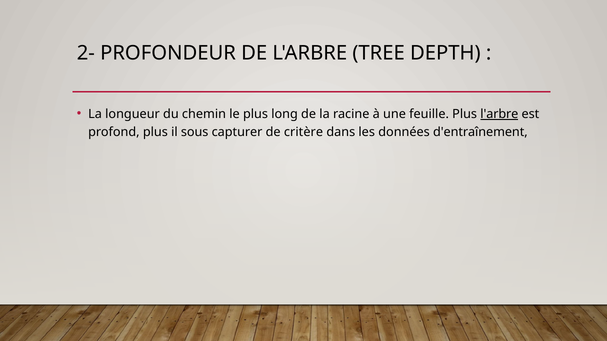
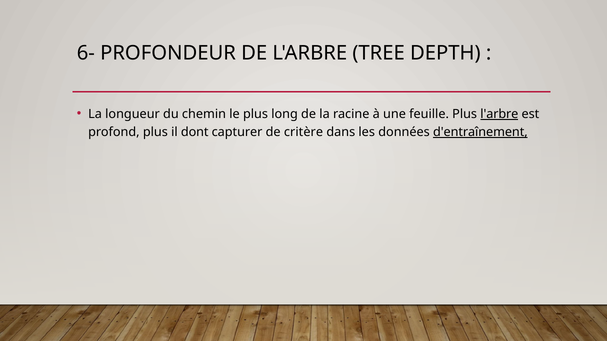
2-: 2- -> 6-
sous: sous -> dont
d'entraînement underline: none -> present
